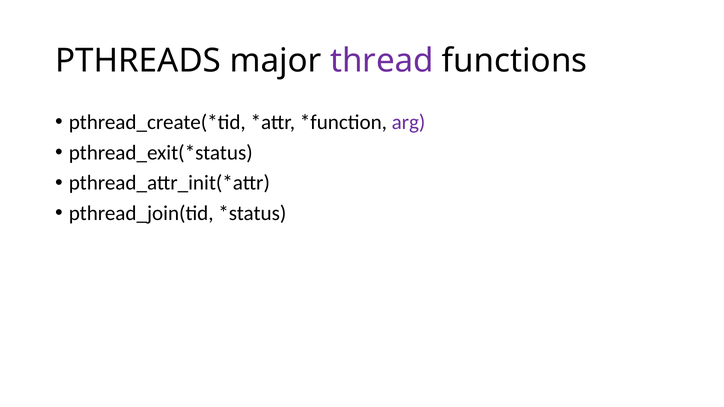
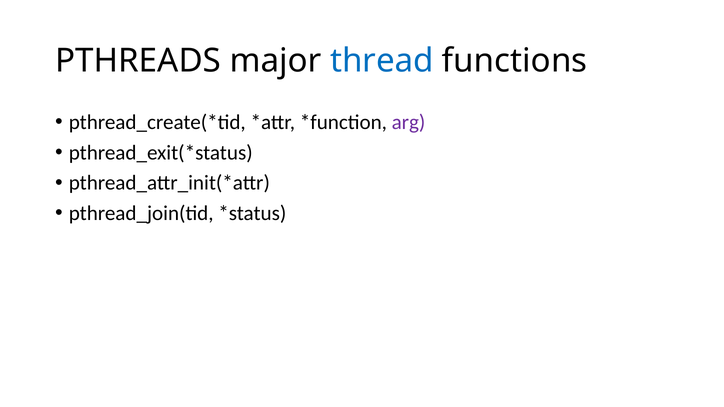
thread colour: purple -> blue
